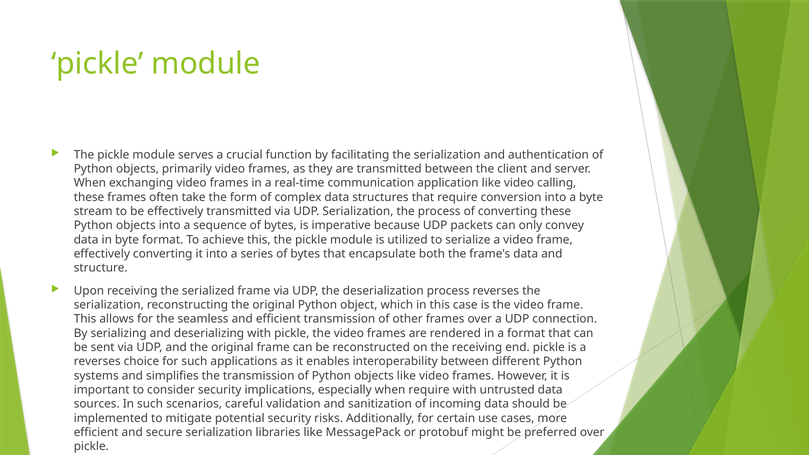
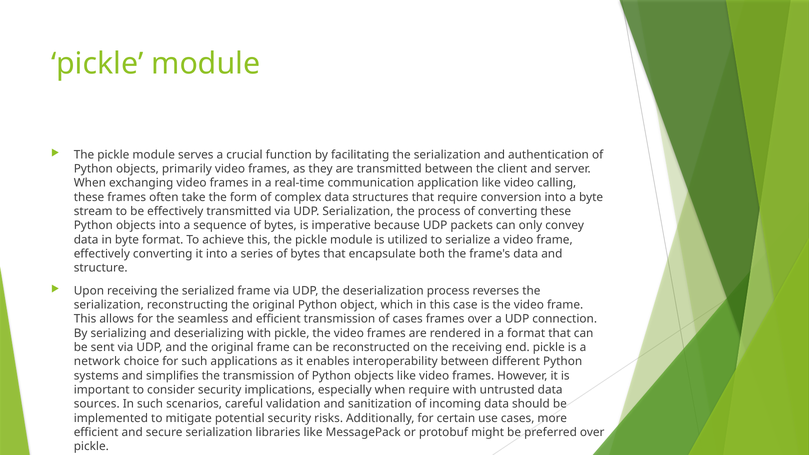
of other: other -> cases
reverses at (97, 362): reverses -> network
